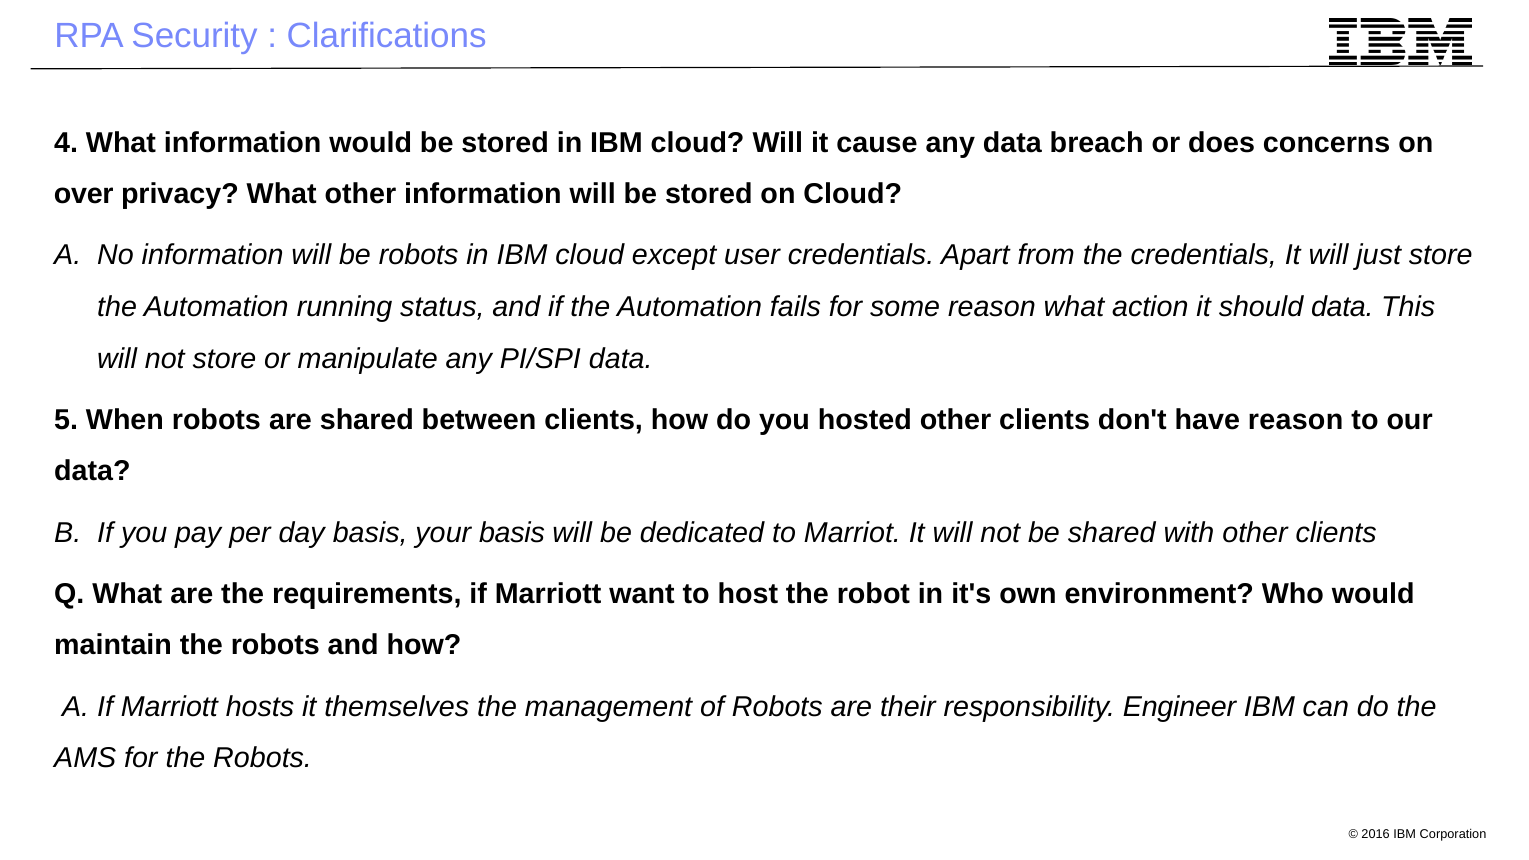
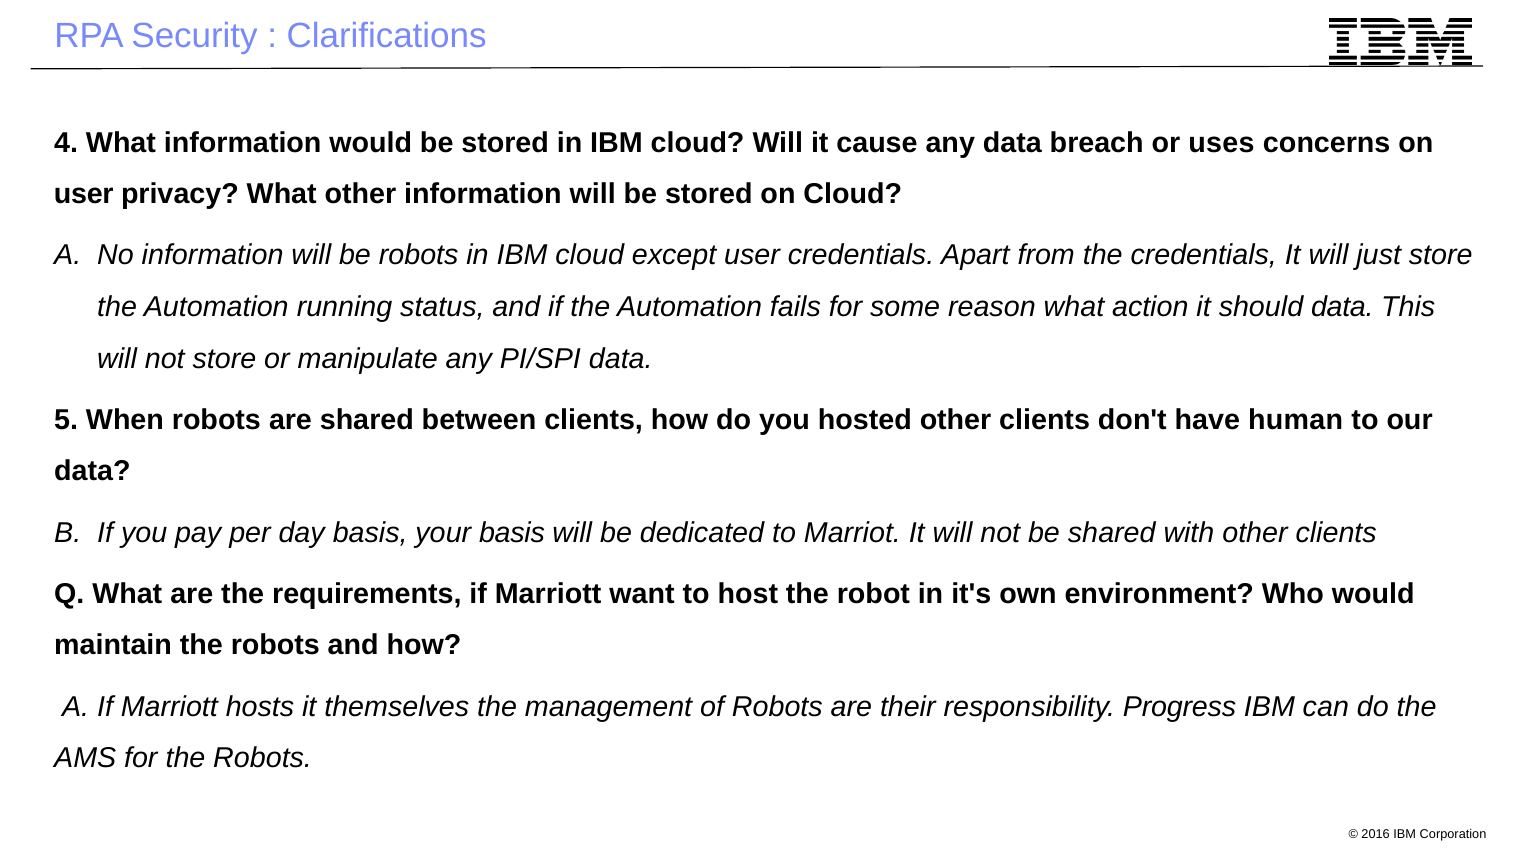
does: does -> uses
over at (84, 194): over -> user
have reason: reason -> human
Engineer: Engineer -> Progress
